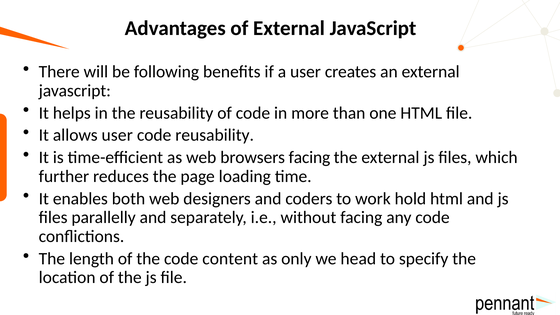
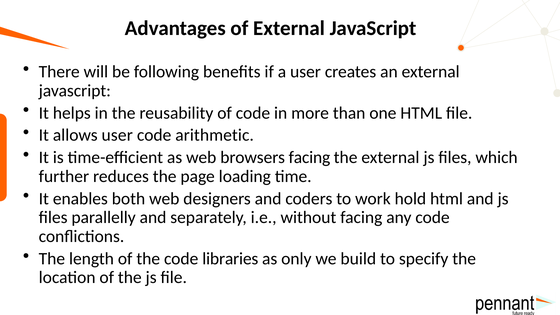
code reusability: reusability -> arithmetic
content: content -> libraries
head: head -> build
